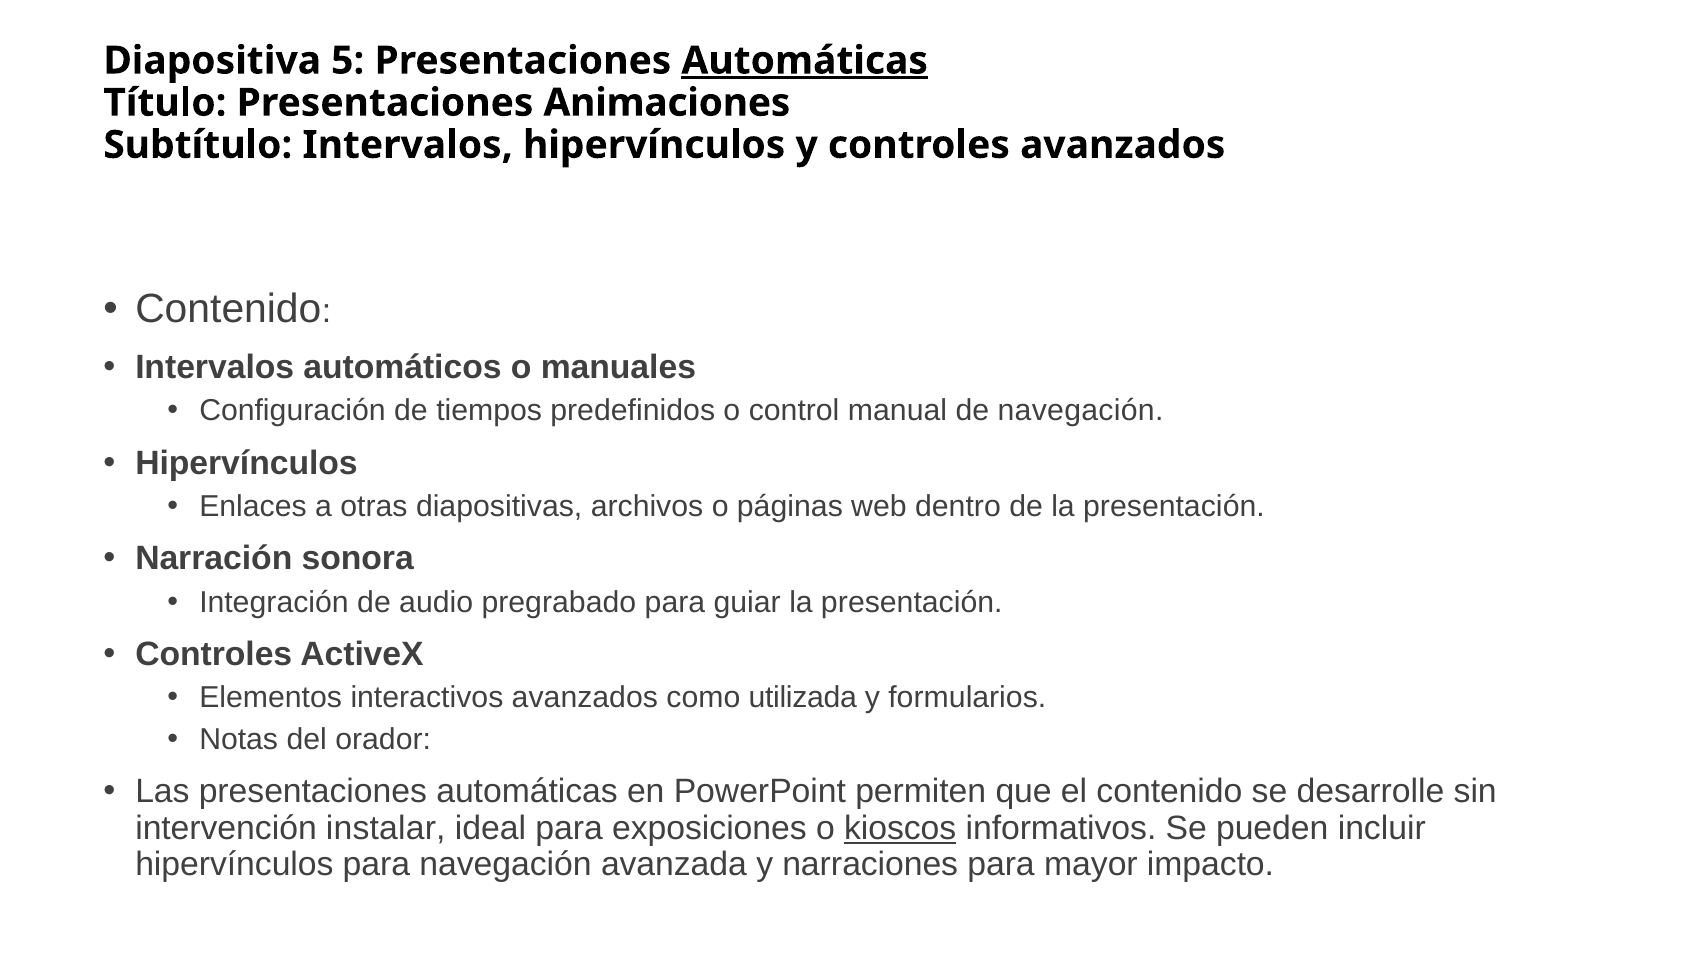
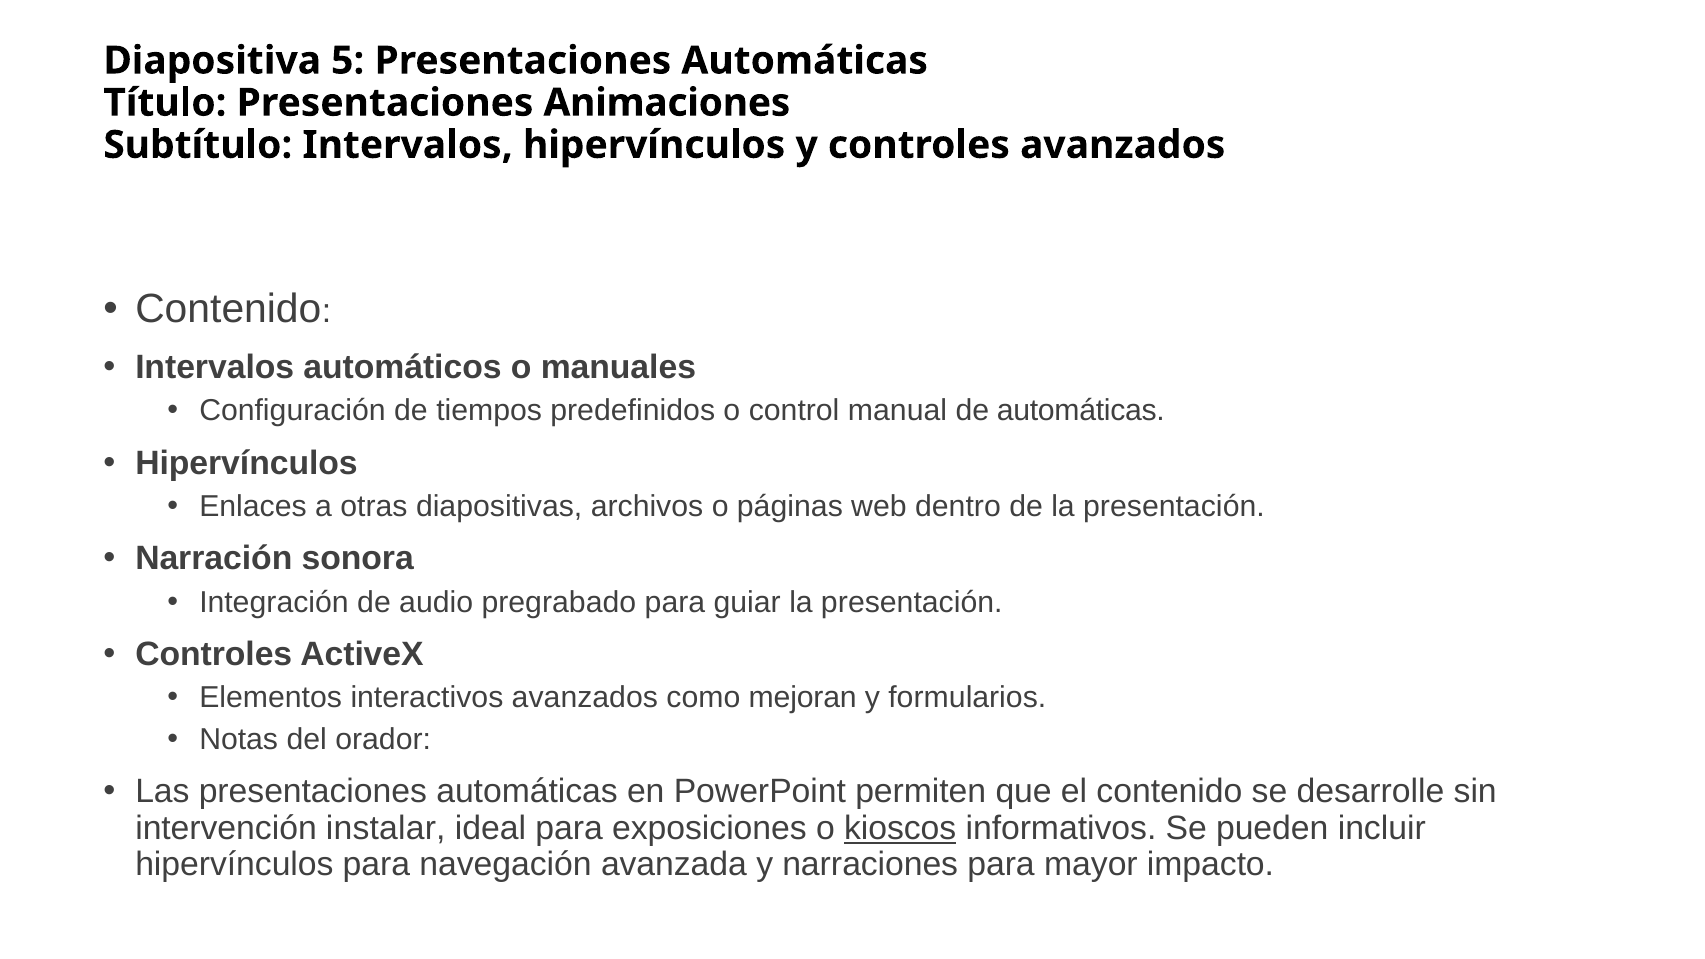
Automáticas at (805, 61) underline: present -> none
de navegación: navegación -> automáticas
utilizada: utilizada -> mejoran
